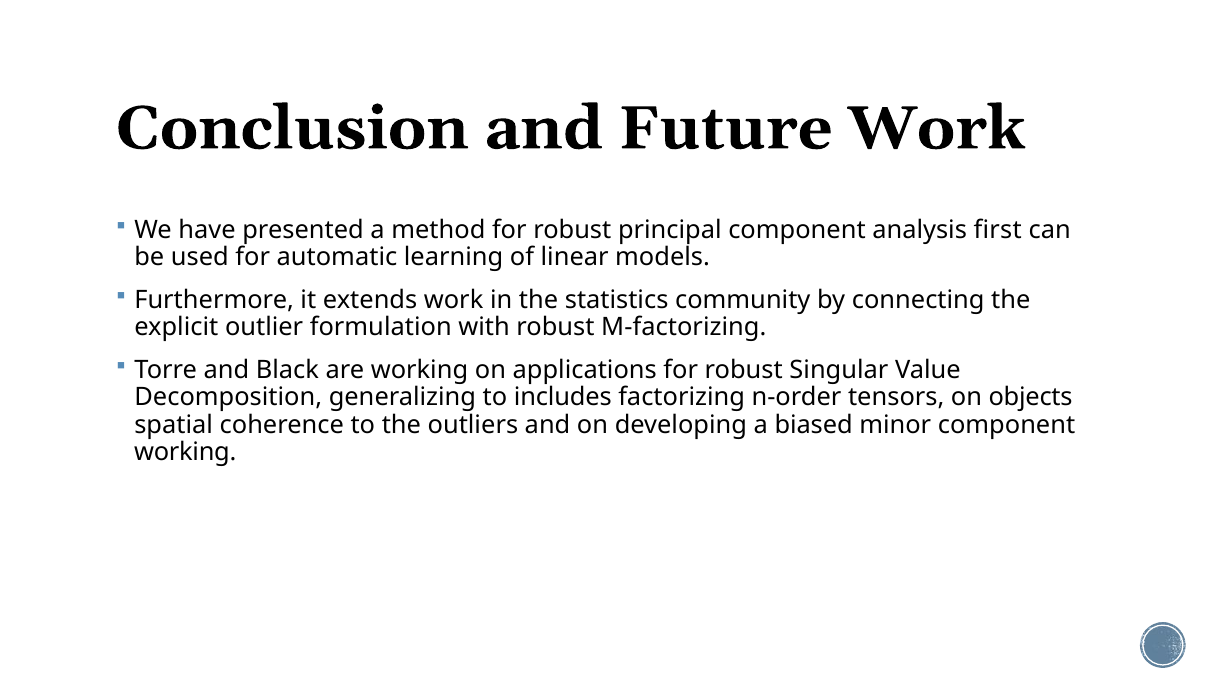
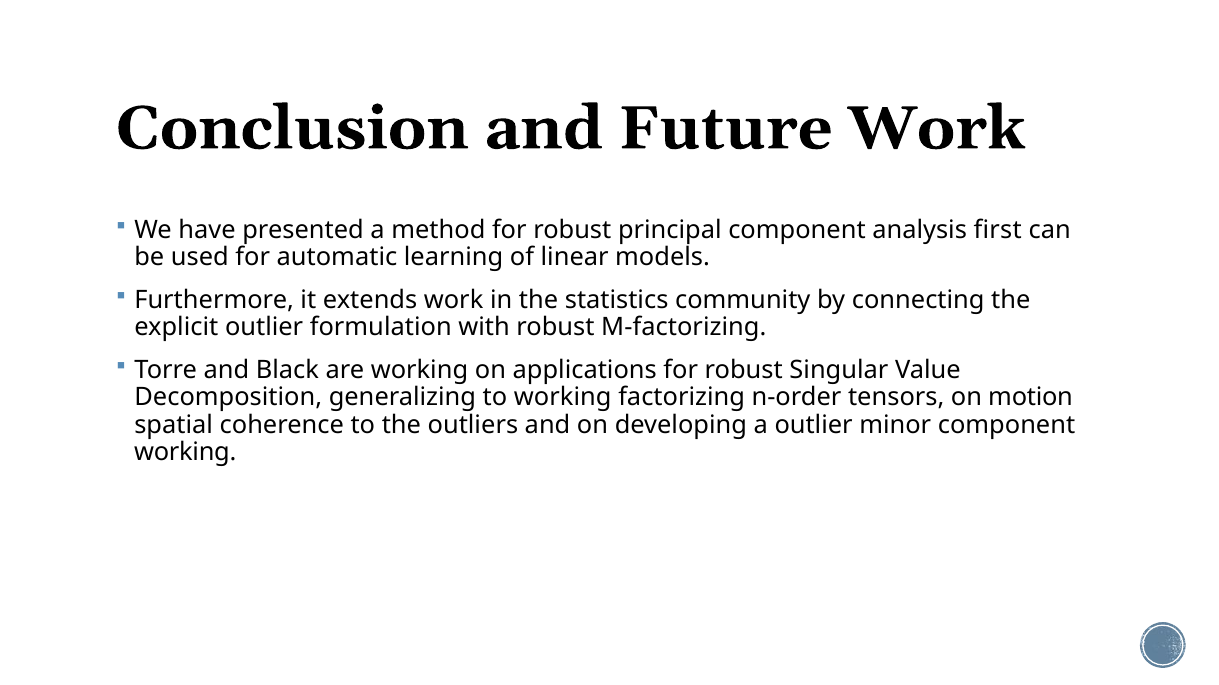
to includes: includes -> working
objects: objects -> motion
a biased: biased -> outlier
